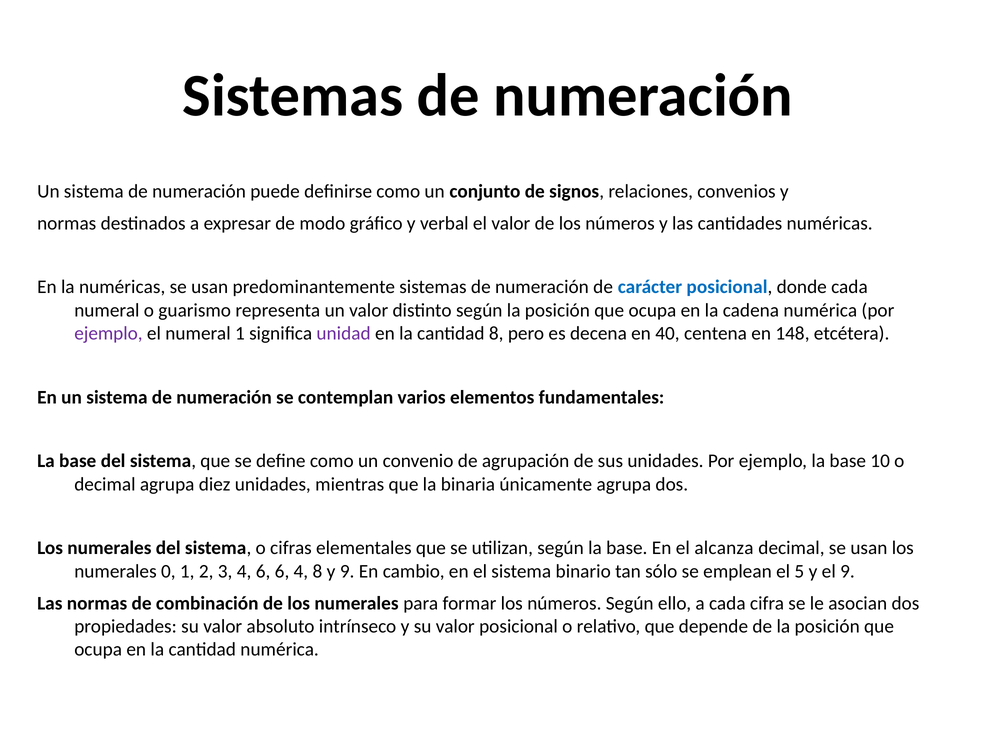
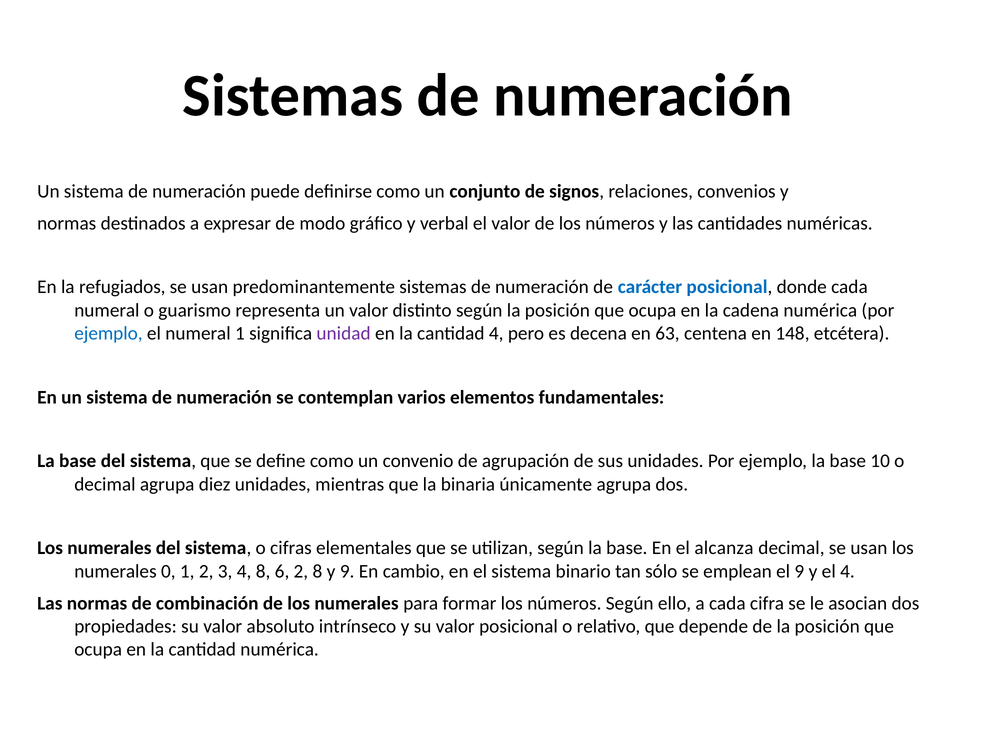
la numéricas: numéricas -> refugiados
ejemplo at (108, 333) colour: purple -> blue
cantidad 8: 8 -> 4
40: 40 -> 63
4 6: 6 -> 8
6 4: 4 -> 2
el 5: 5 -> 9
el 9: 9 -> 4
